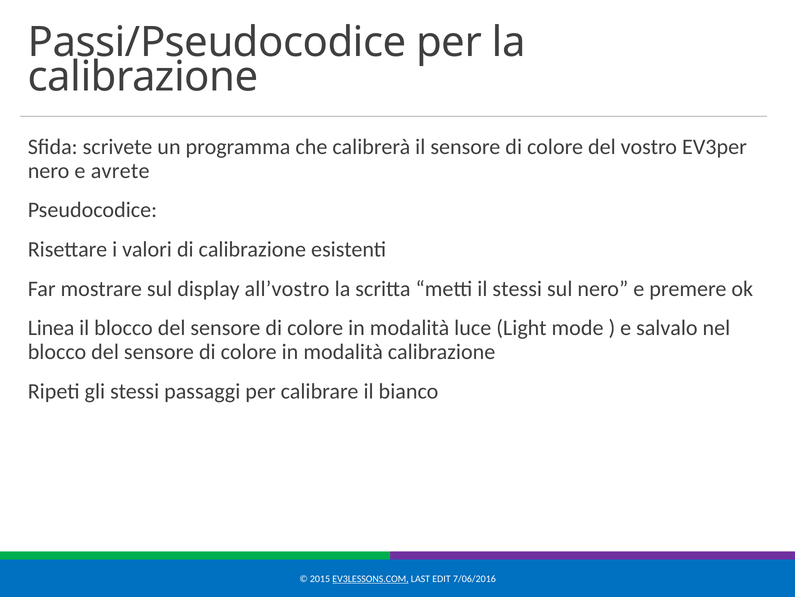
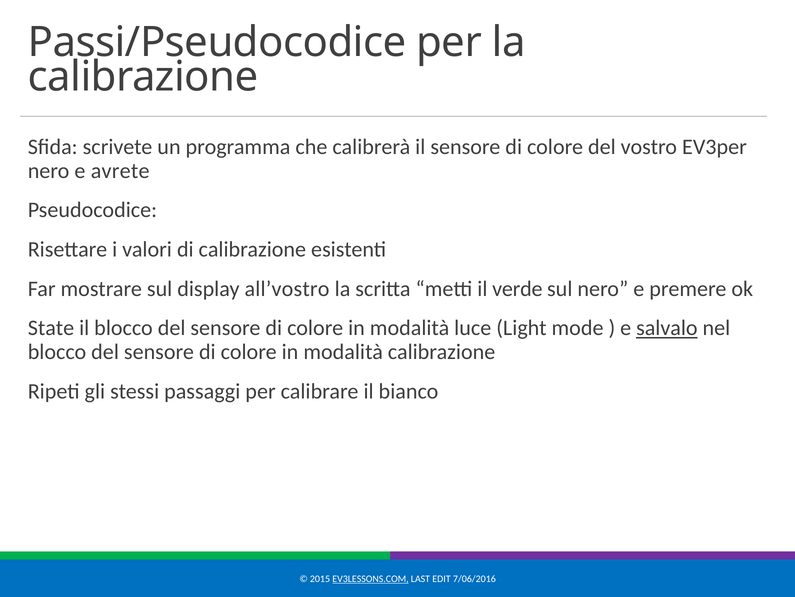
il stessi: stessi -> verde
Linea: Linea -> State
salvalo underline: none -> present
